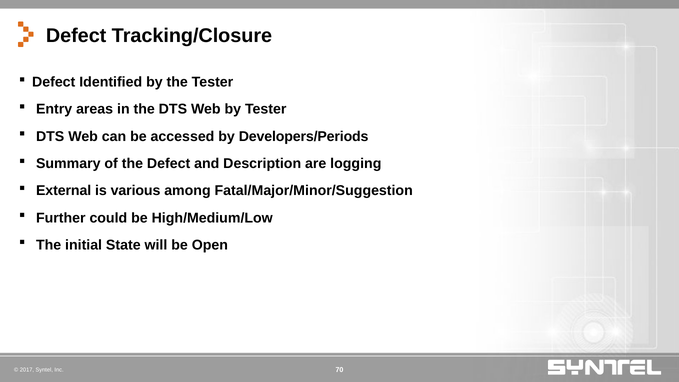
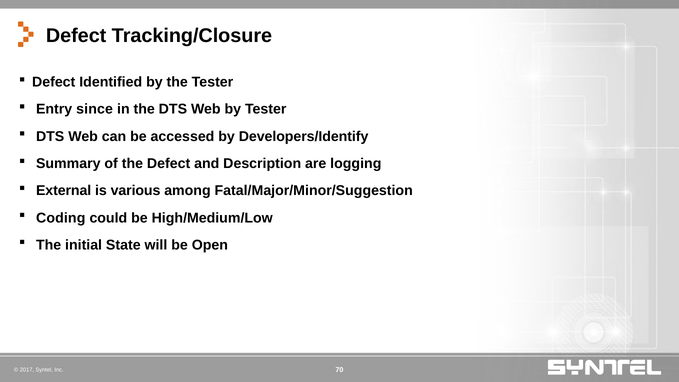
areas: areas -> since
Developers/Periods: Developers/Periods -> Developers/Identify
Further: Further -> Coding
